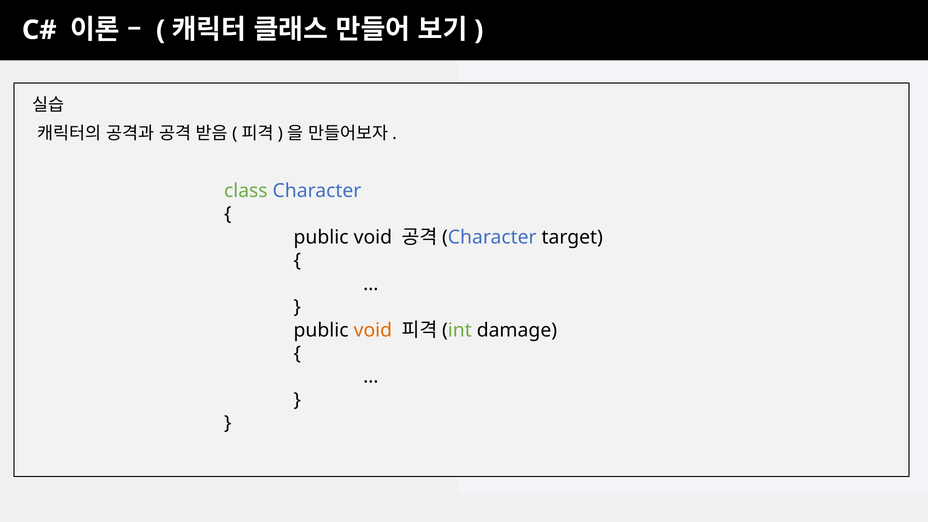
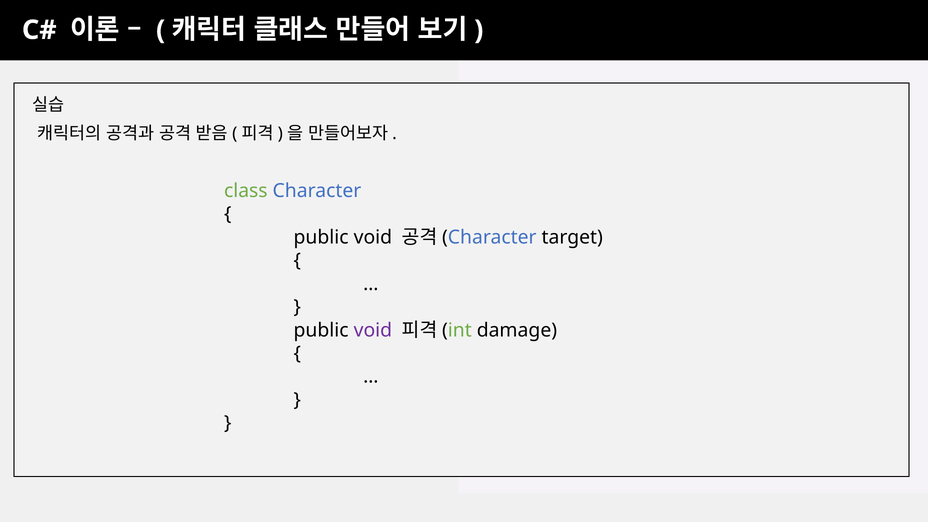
void at (373, 330) colour: orange -> purple
